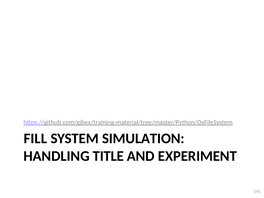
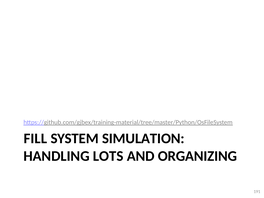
TITLE: TITLE -> LOTS
EXPERIMENT: EXPERIMENT -> ORGANIZING
